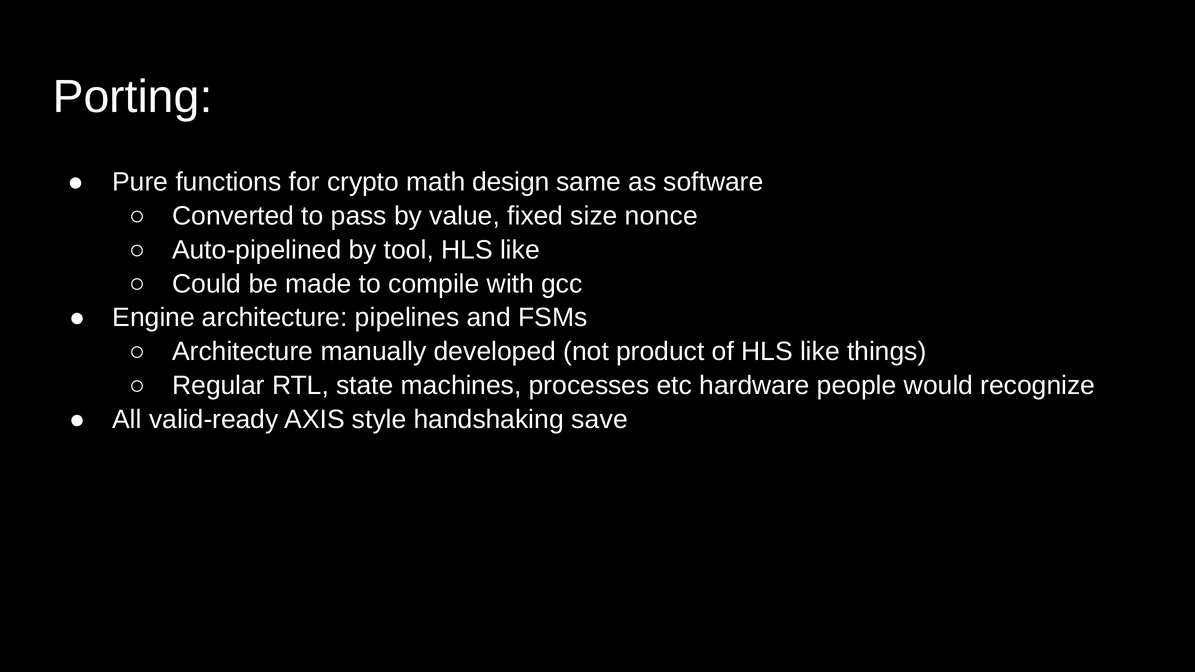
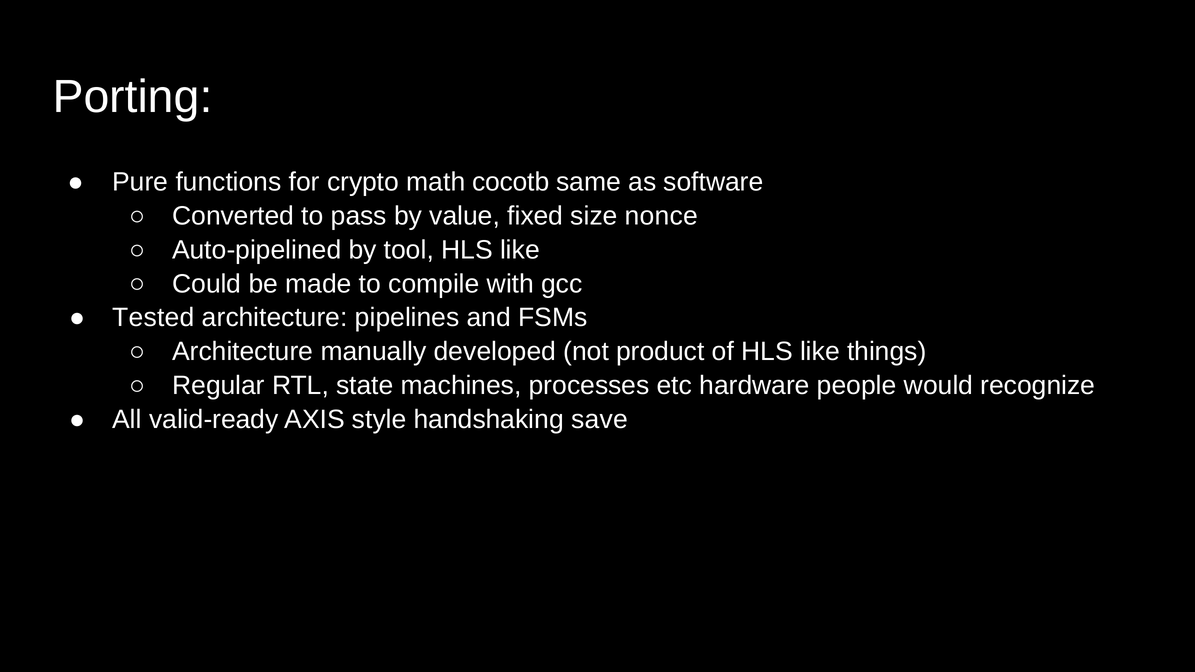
design: design -> cocotb
Engine: Engine -> Tested
